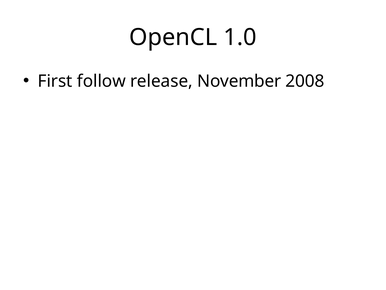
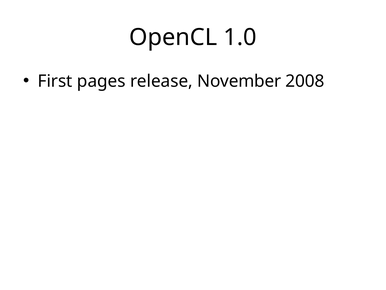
follow: follow -> pages
